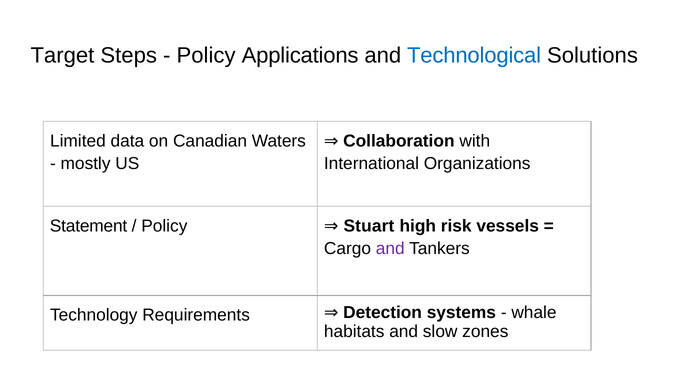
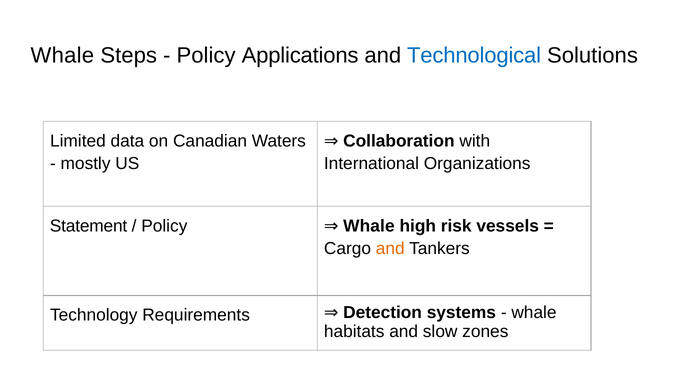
Target at (62, 55): Target -> Whale
Stuart at (369, 226): Stuart -> Whale
and at (390, 248) colour: purple -> orange
